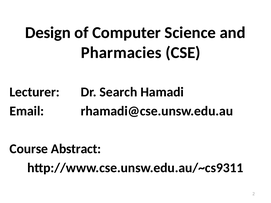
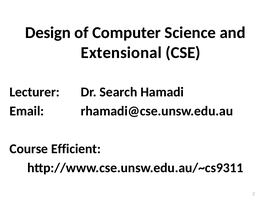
Pharmacies: Pharmacies -> Extensional
Abstract: Abstract -> Efficient
